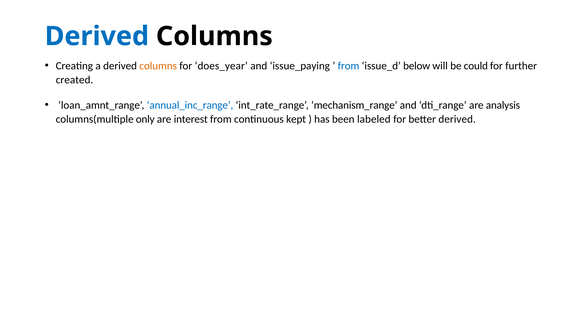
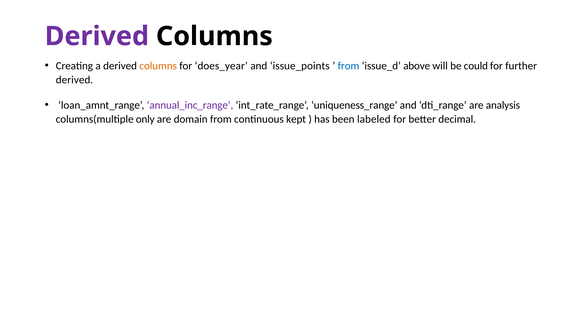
Derived at (97, 36) colour: blue -> purple
issue_paying: issue_paying -> issue_points
below: below -> above
created at (75, 80): created -> derived
annual_inc_range colour: blue -> purple
mechanism_range: mechanism_range -> uniqueness_range
interest: interest -> domain
better derived: derived -> decimal
